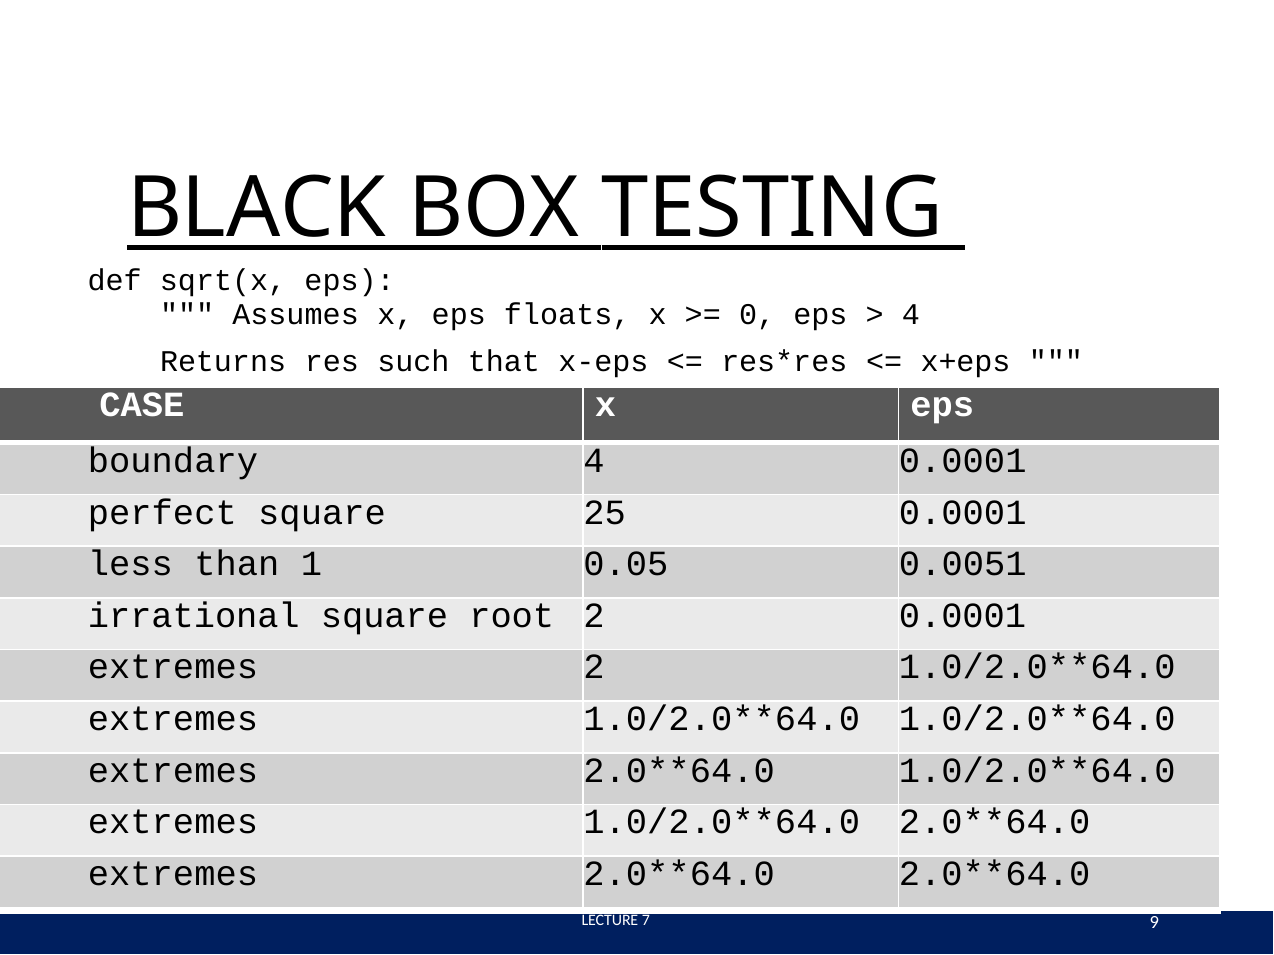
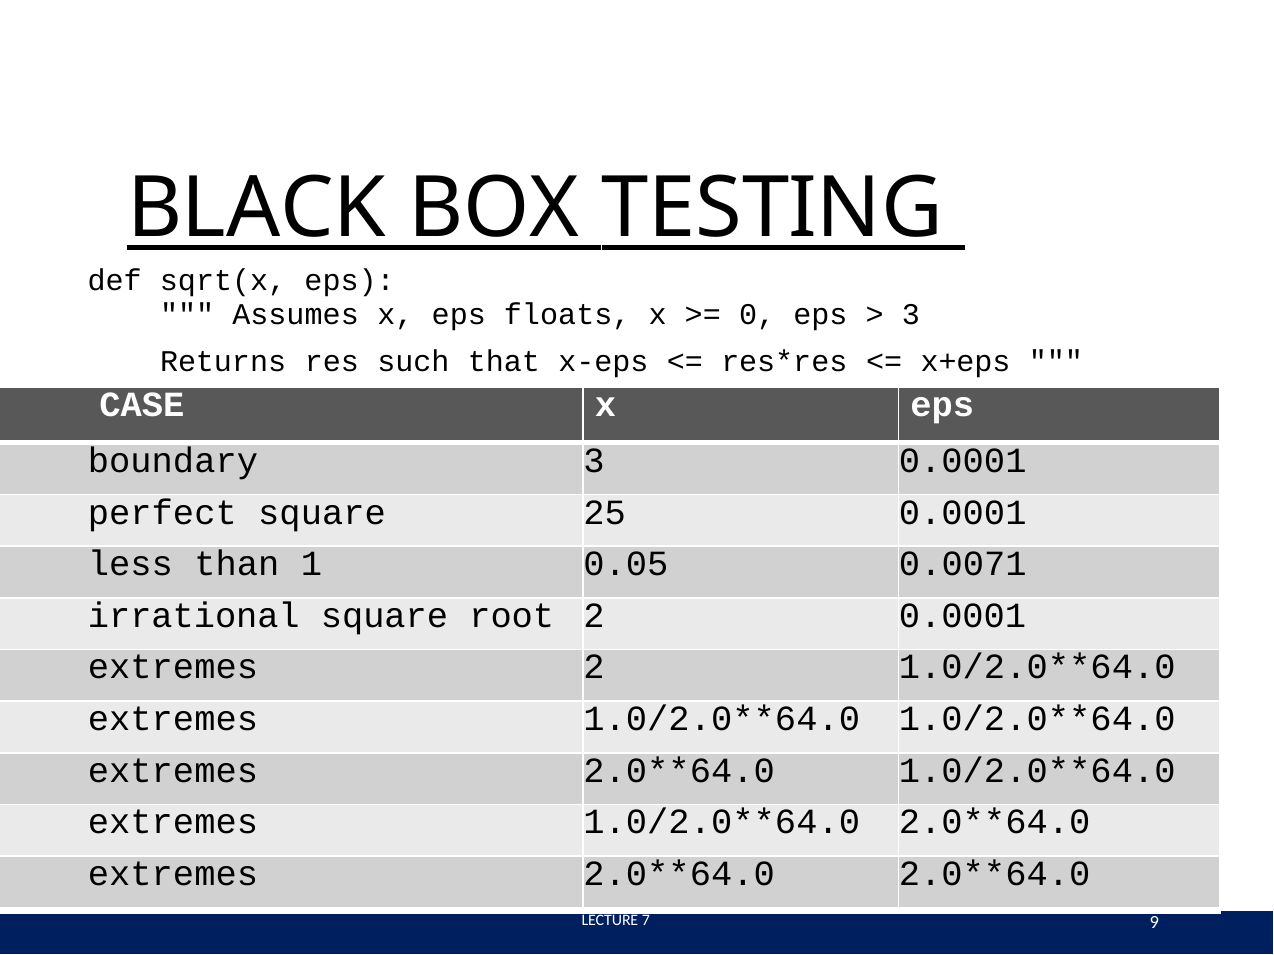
4 at (911, 315): 4 -> 3
boundary 4: 4 -> 3
0.0051: 0.0051 -> 0.0071
